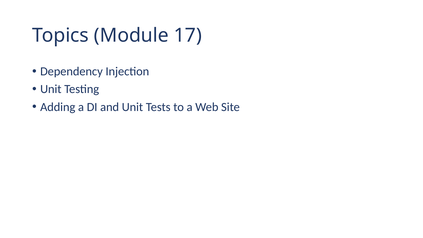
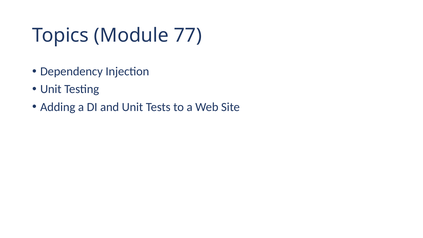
17: 17 -> 77
